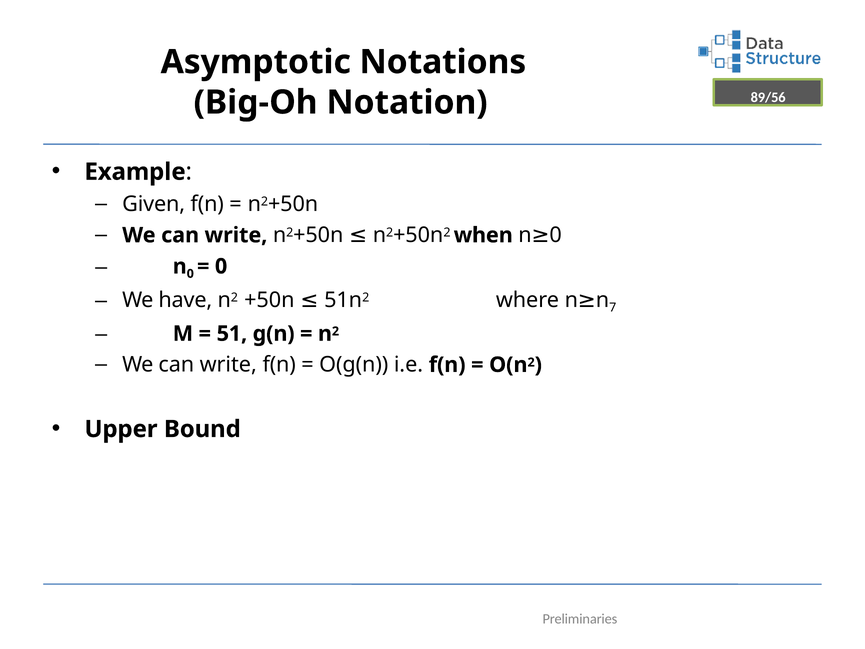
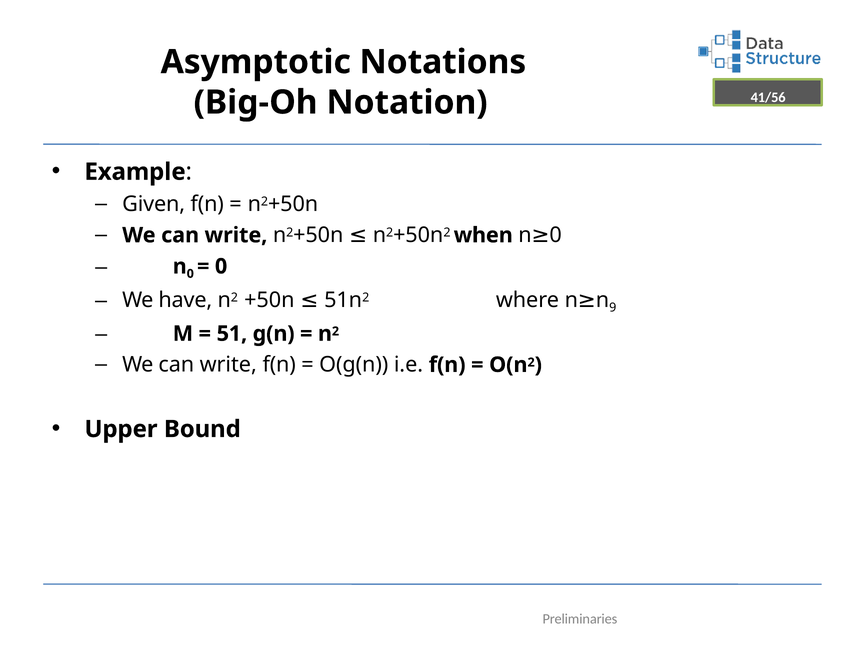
89/56: 89/56 -> 41/56
7: 7 -> 9
